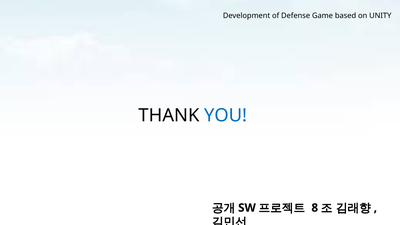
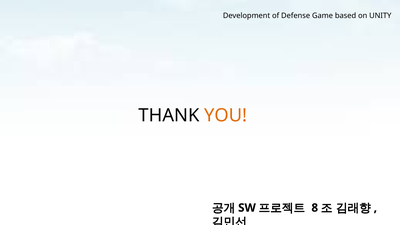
YOU colour: blue -> orange
